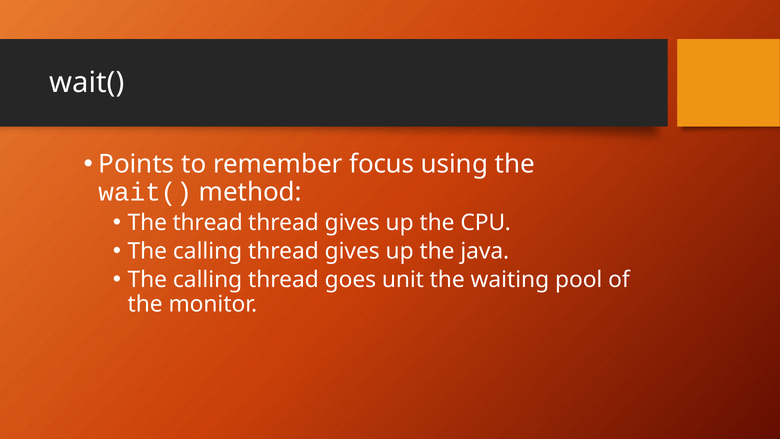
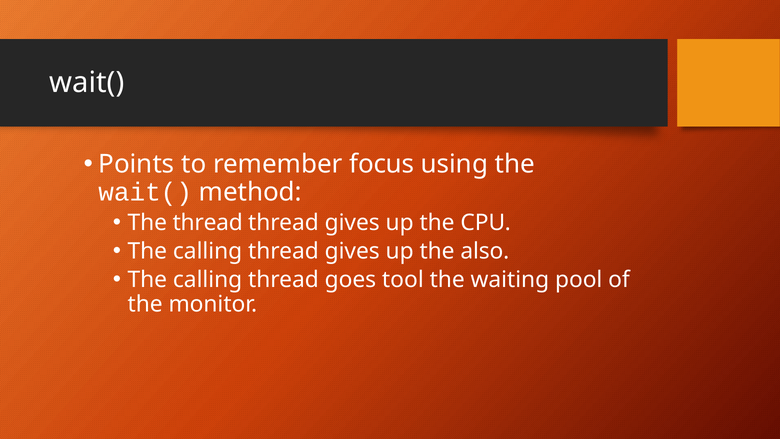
java: java -> also
unit: unit -> tool
